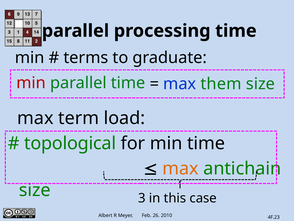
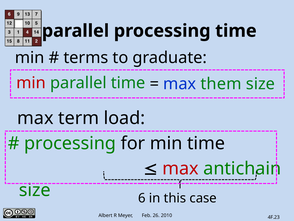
topological at (70, 143): topological -> processing
max at (180, 168) colour: orange -> red
3: 3 -> 6
